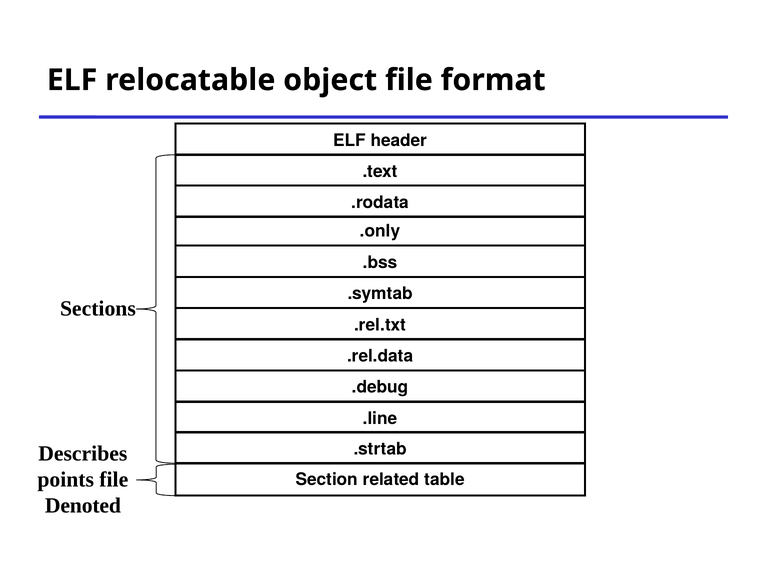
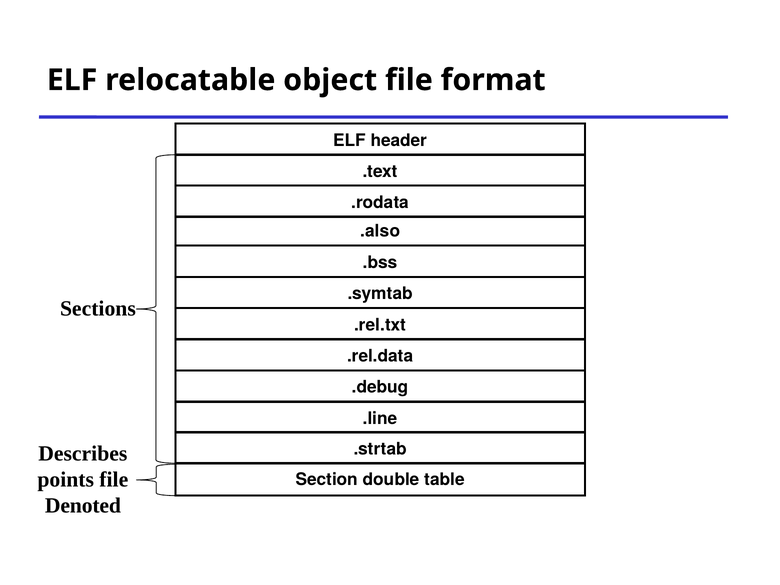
.only: .only -> .also
related: related -> double
